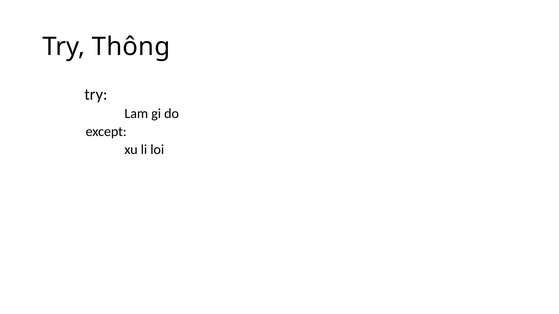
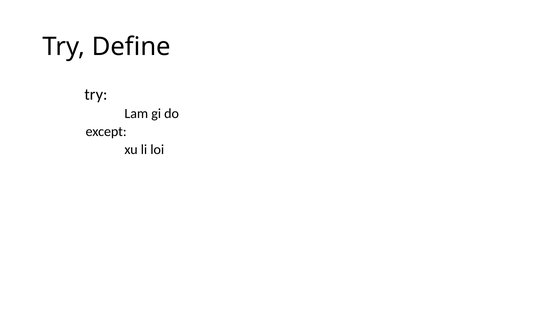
Thông: Thông -> Define
